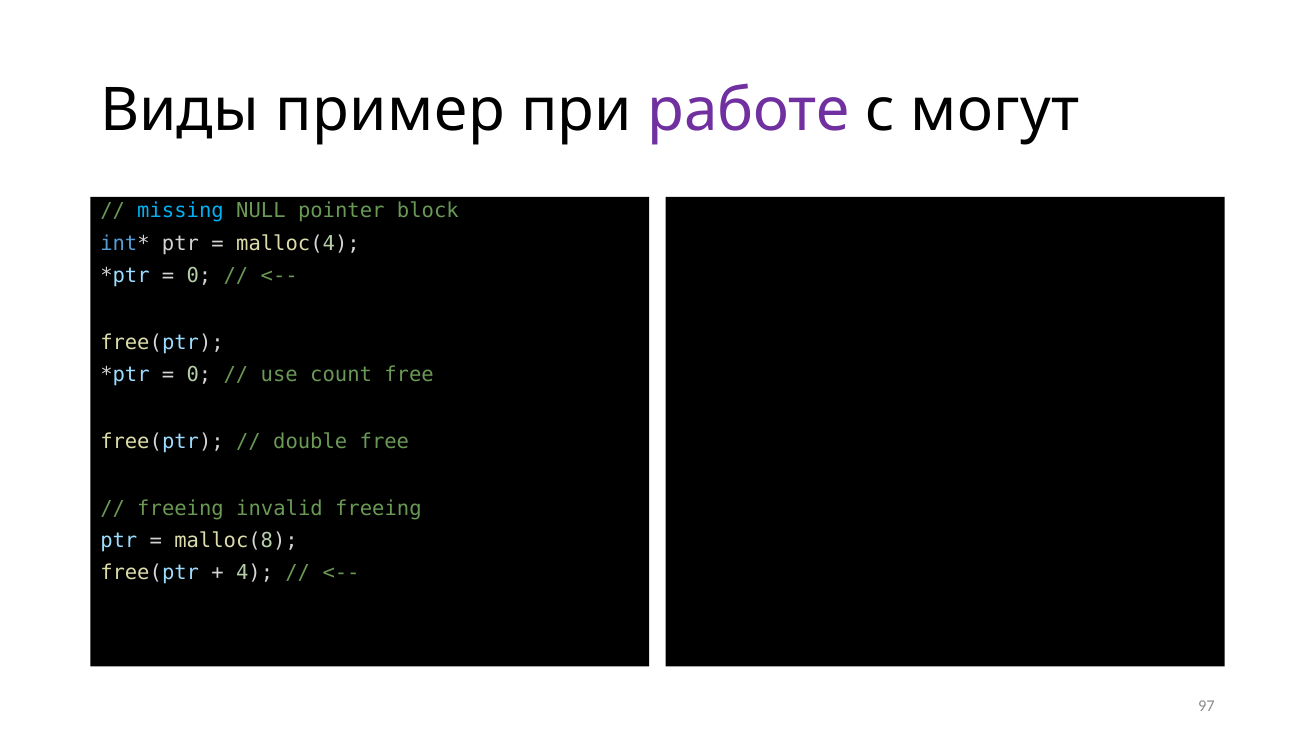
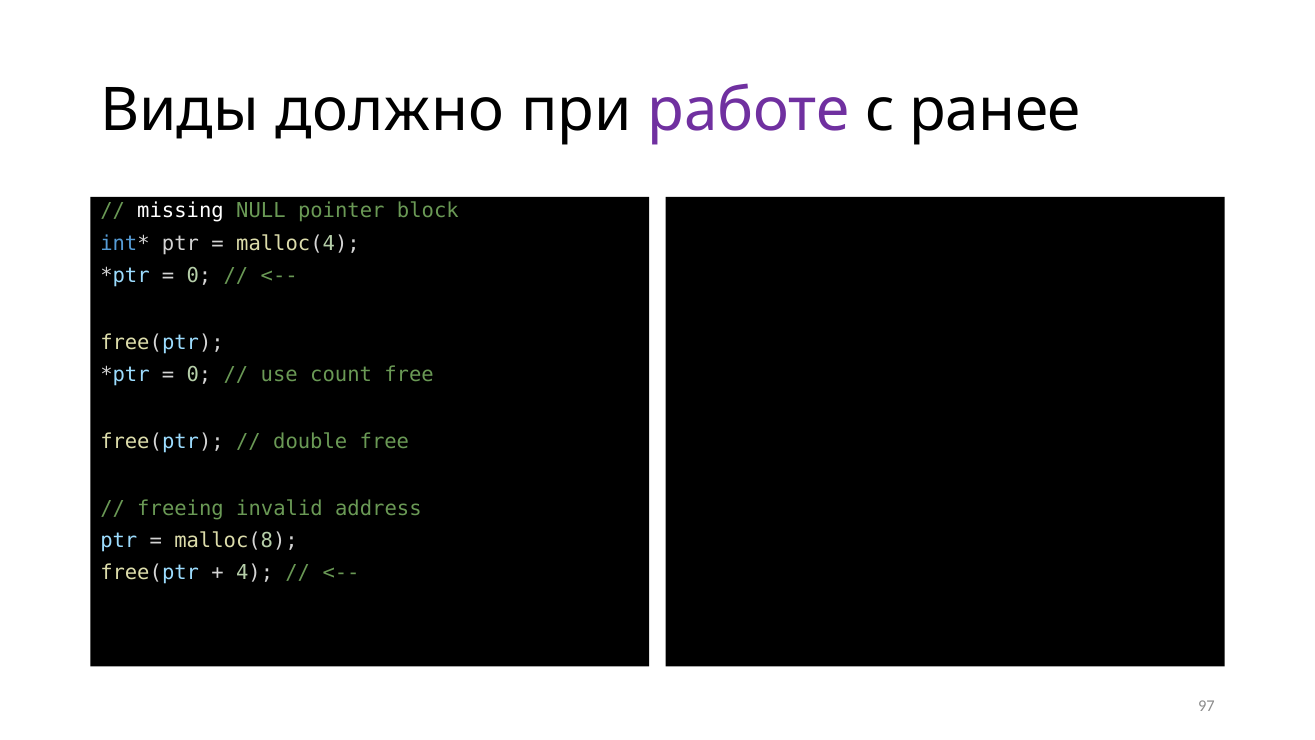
пример: пример -> должно
могут: могут -> ранее
missing colour: light blue -> white
invalid freeing: freeing -> address
